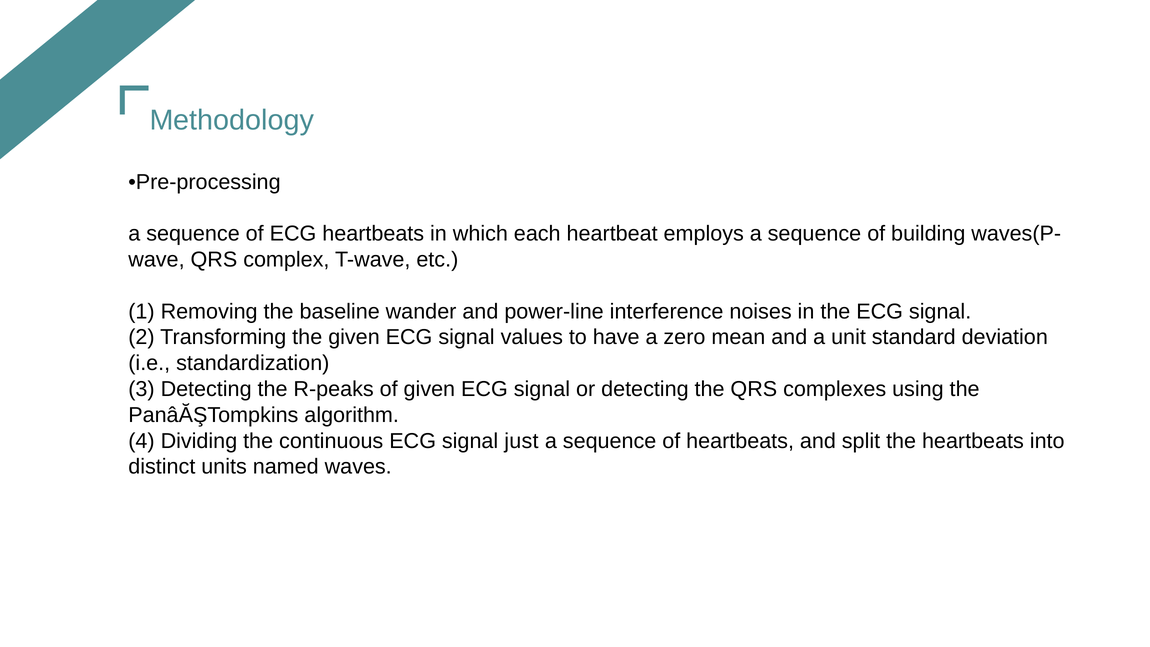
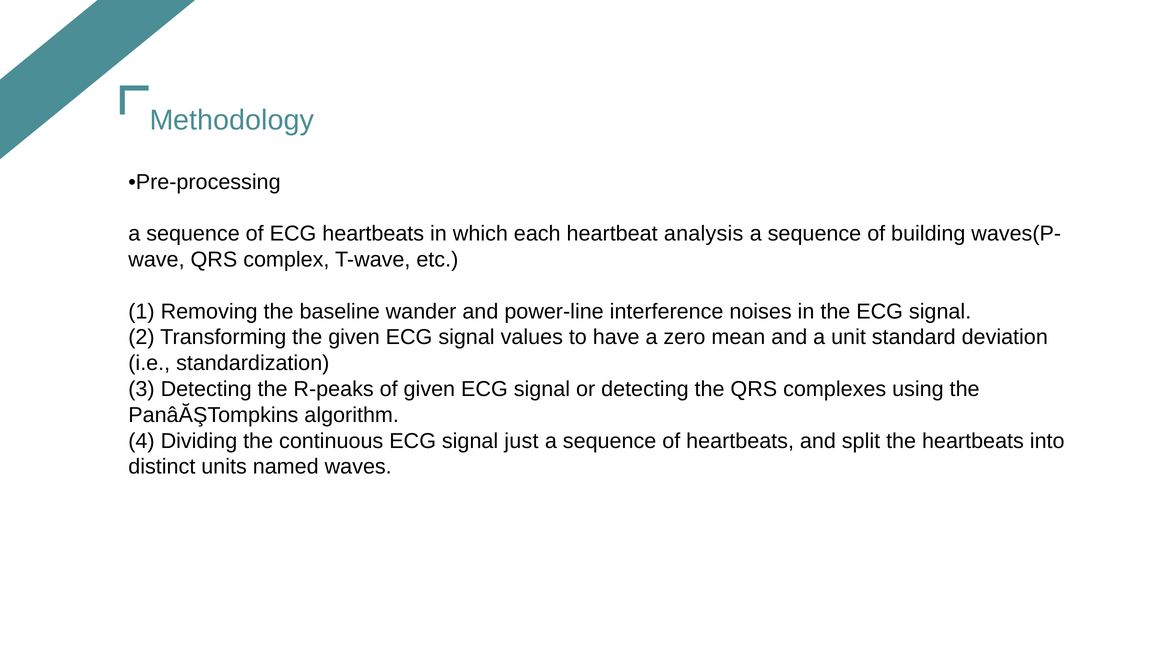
employs: employs -> analysis
